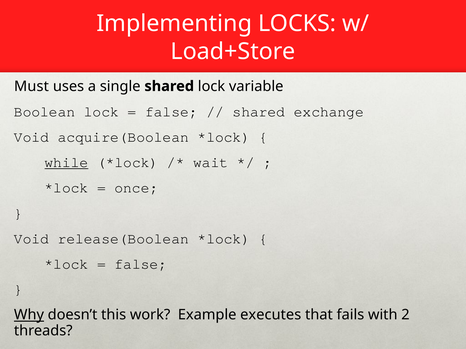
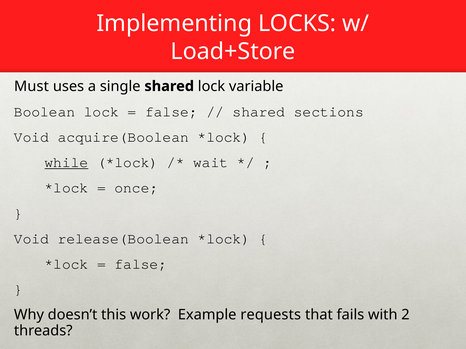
exchange: exchange -> sections
Why underline: present -> none
executes: executes -> requests
